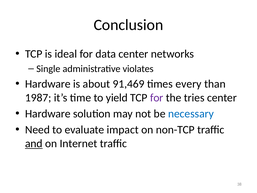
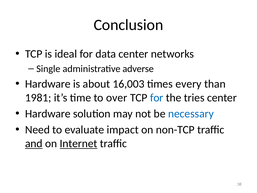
violates: violates -> adverse
91,469: 91,469 -> 16,003
1987: 1987 -> 1981
yield: yield -> over
for at (157, 98) colour: purple -> blue
Internet underline: none -> present
